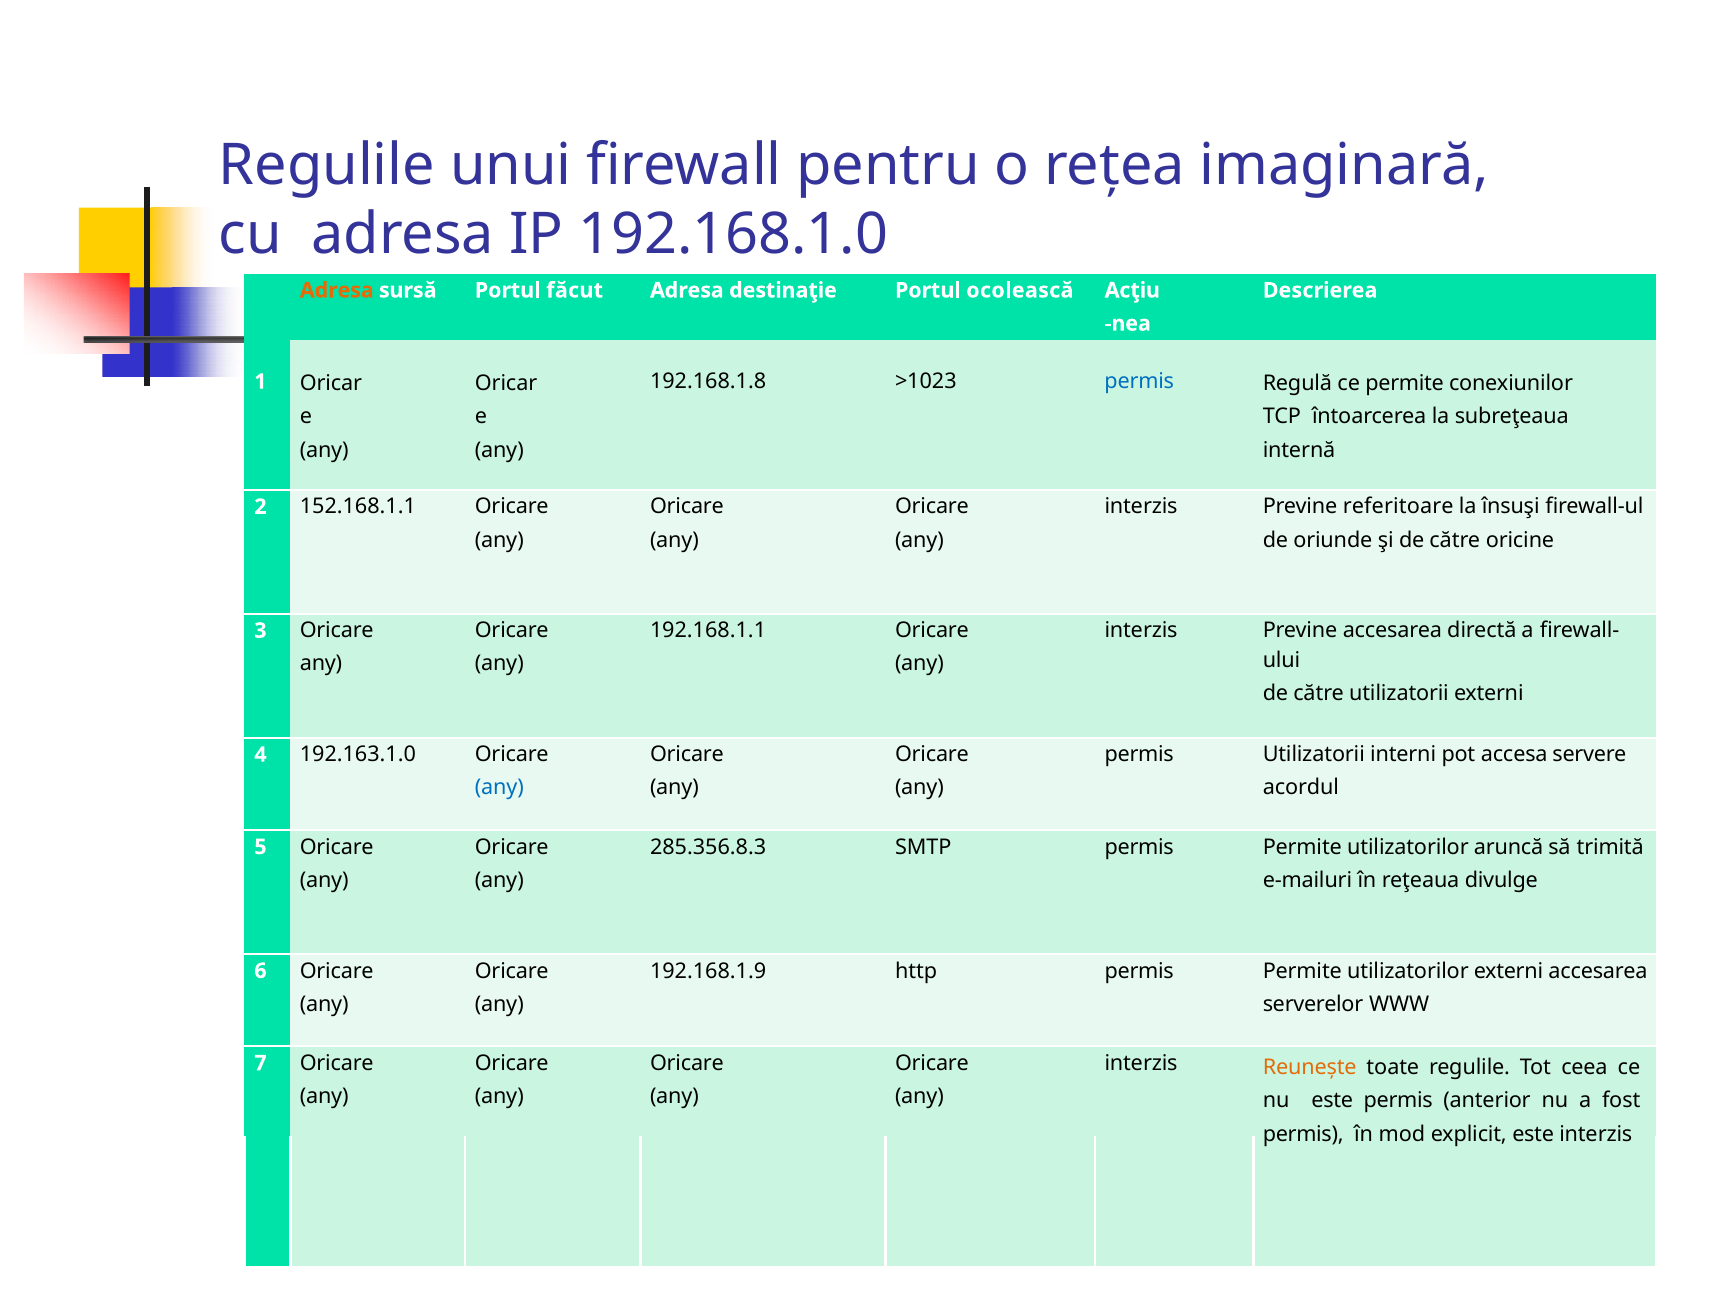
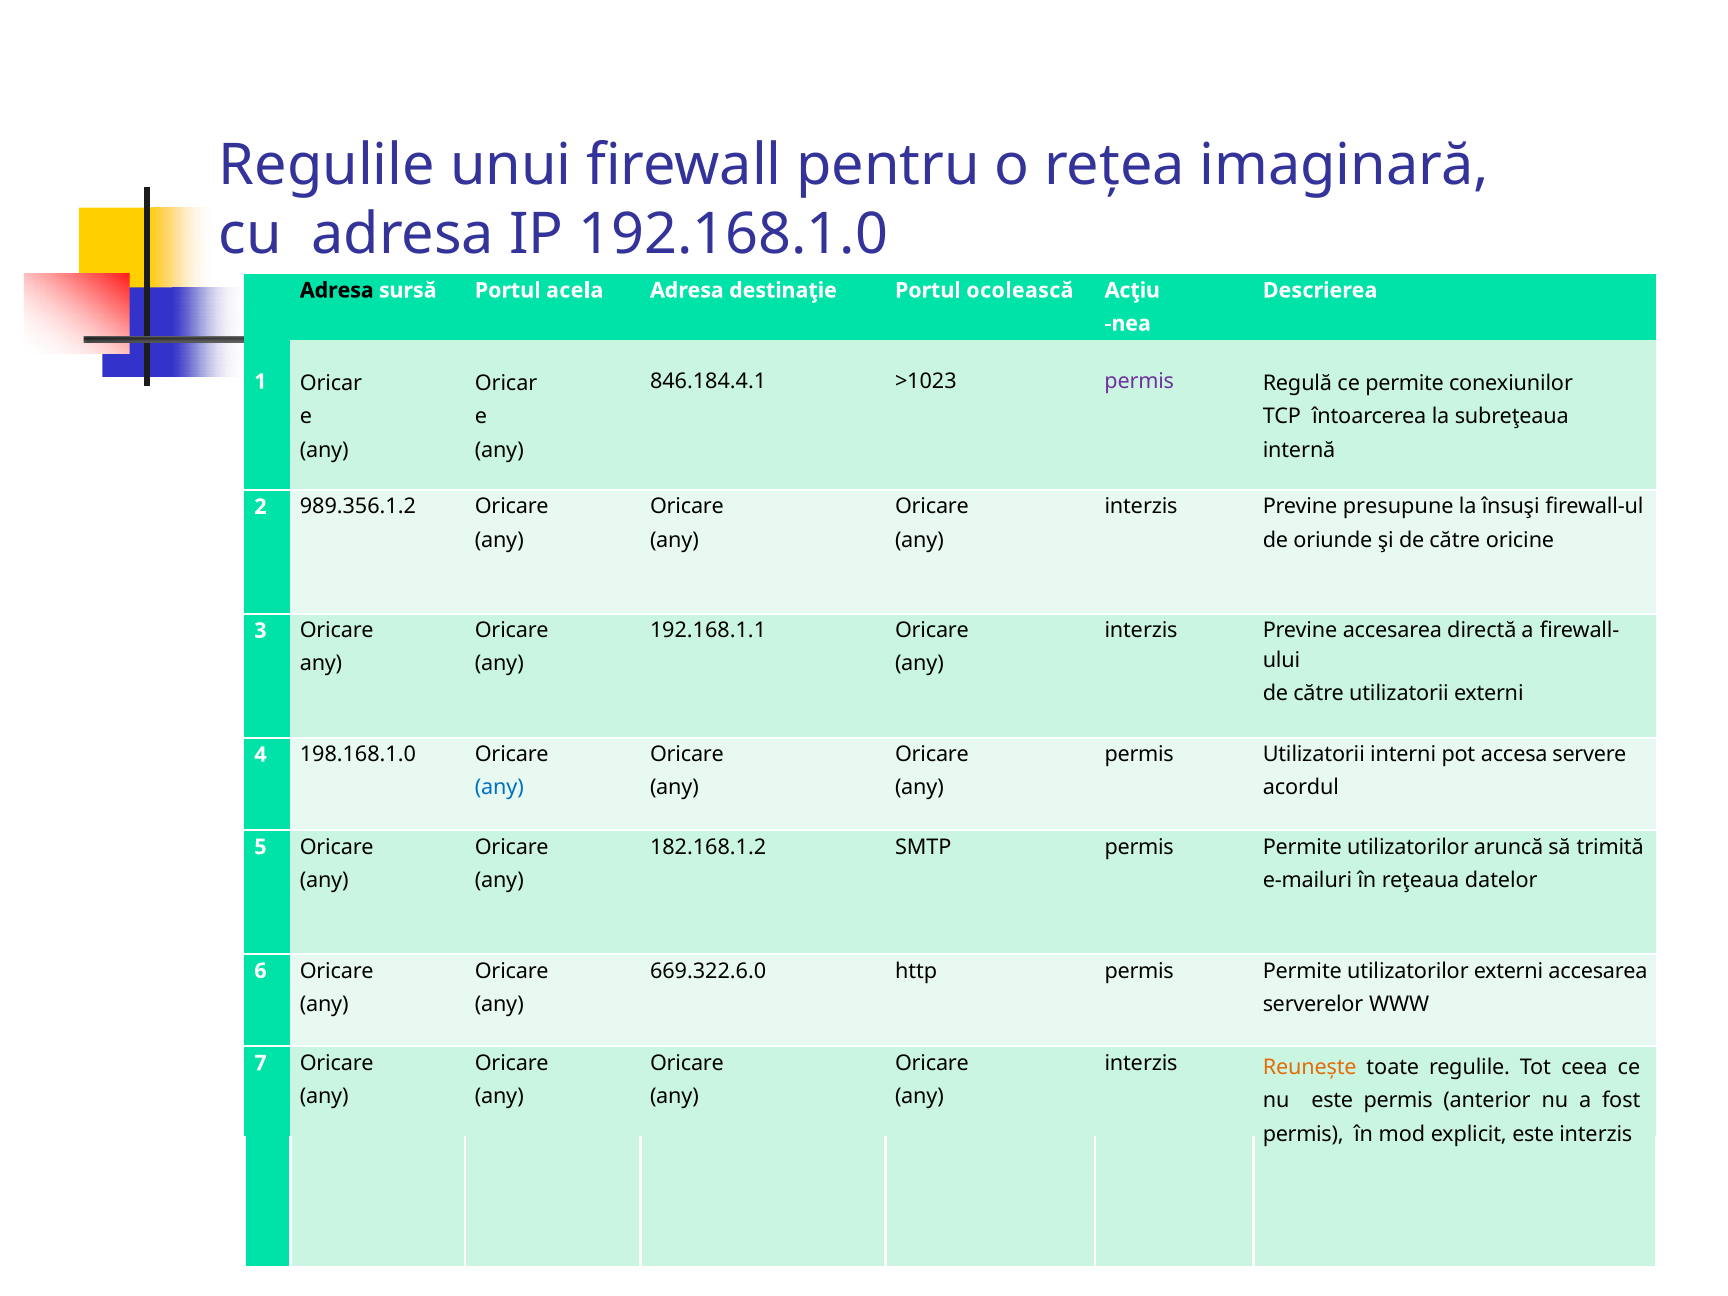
Adresa at (337, 290) colour: orange -> black
făcut: făcut -> acela
192.168.1.8: 192.168.1.8 -> 846.184.4.1
permis at (1139, 382) colour: blue -> purple
referitoare: referitoare -> presupune
152.168.1.1: 152.168.1.1 -> 989.356.1.2
192.163.1.0: 192.163.1.0 -> 198.168.1.0
285.356.8.3: 285.356.8.3 -> 182.168.1.2
divulge: divulge -> datelor
192.168.1.9: 192.168.1.9 -> 669.322.6.0
